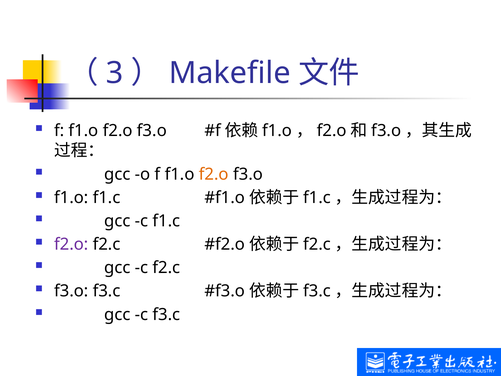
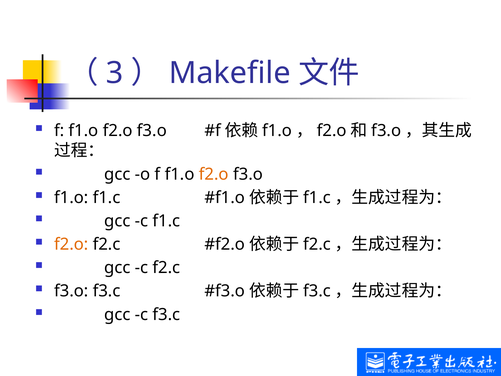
f2.o at (71, 244) colour: purple -> orange
